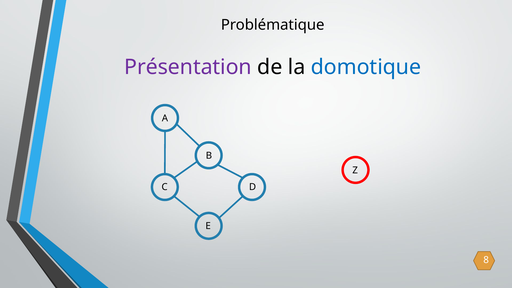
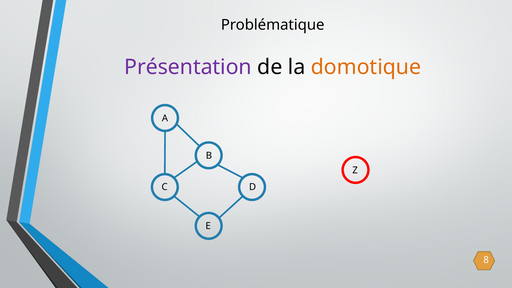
domotique colour: blue -> orange
